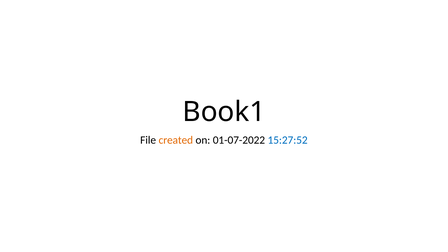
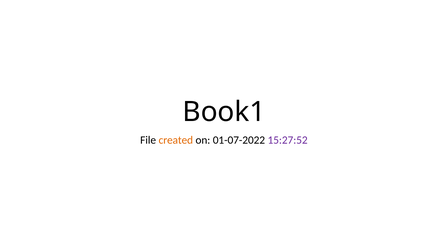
15:27:52 colour: blue -> purple
